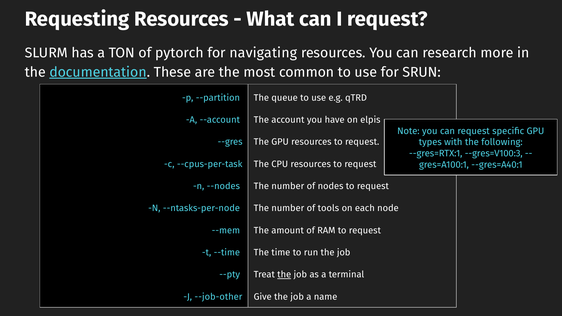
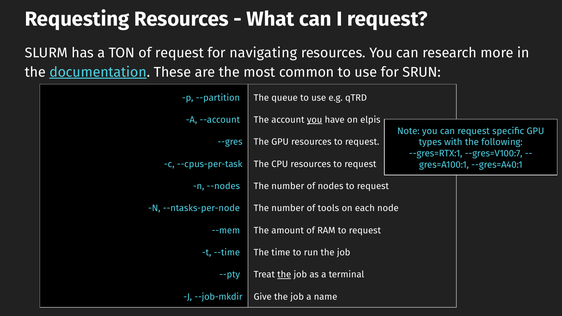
of pytorch: pytorch -> request
you at (315, 120) underline: none -> present
--gres=V100:3: --gres=V100:3 -> --gres=V100:7
--job-other: --job-other -> --job-mkdir
